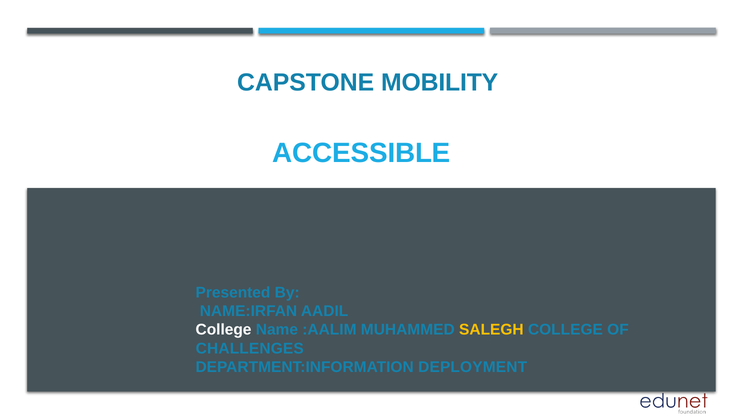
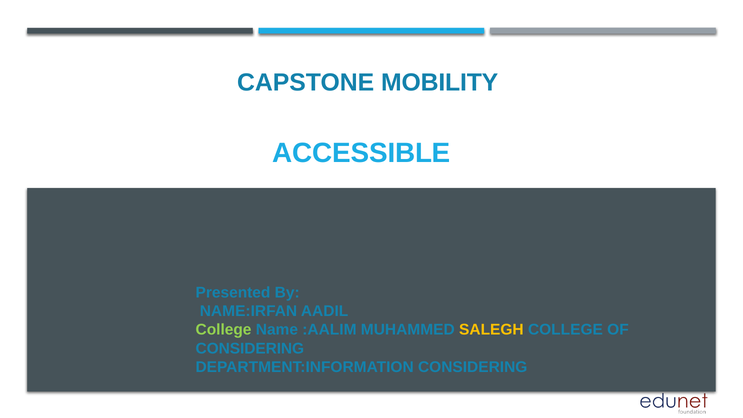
College at (224, 330) colour: white -> light green
CHALLENGES at (250, 348): CHALLENGES -> CONSIDERING
DEPARTMENT:INFORMATION DEPLOYMENT: DEPLOYMENT -> CONSIDERING
